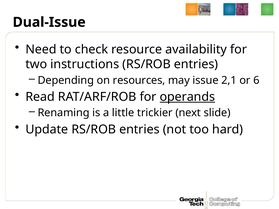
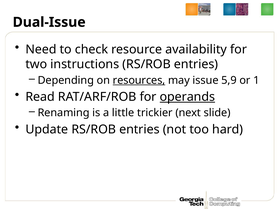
resources underline: none -> present
2,1: 2,1 -> 5,9
6: 6 -> 1
